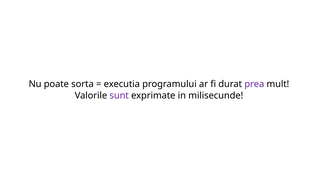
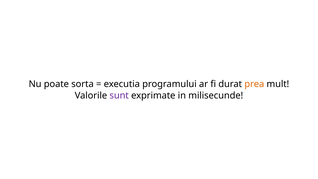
prea colour: purple -> orange
